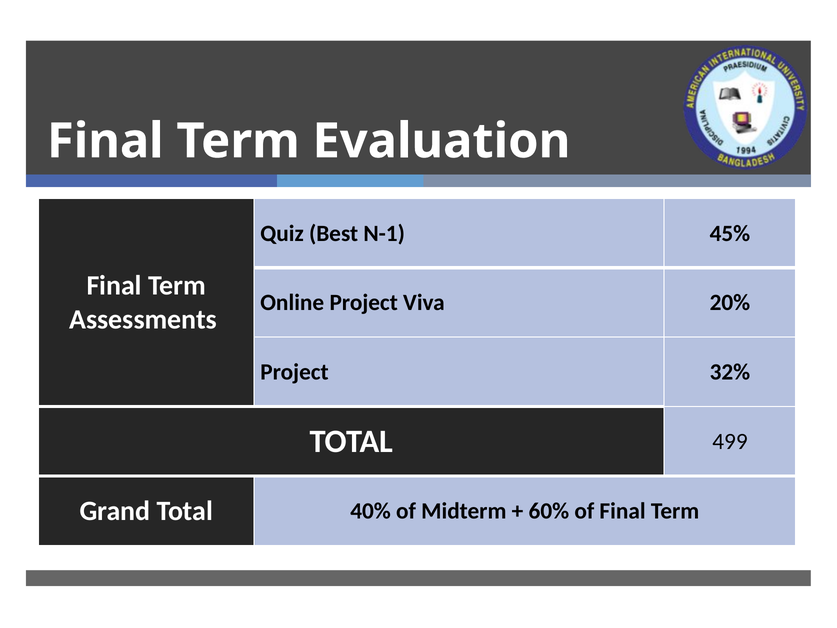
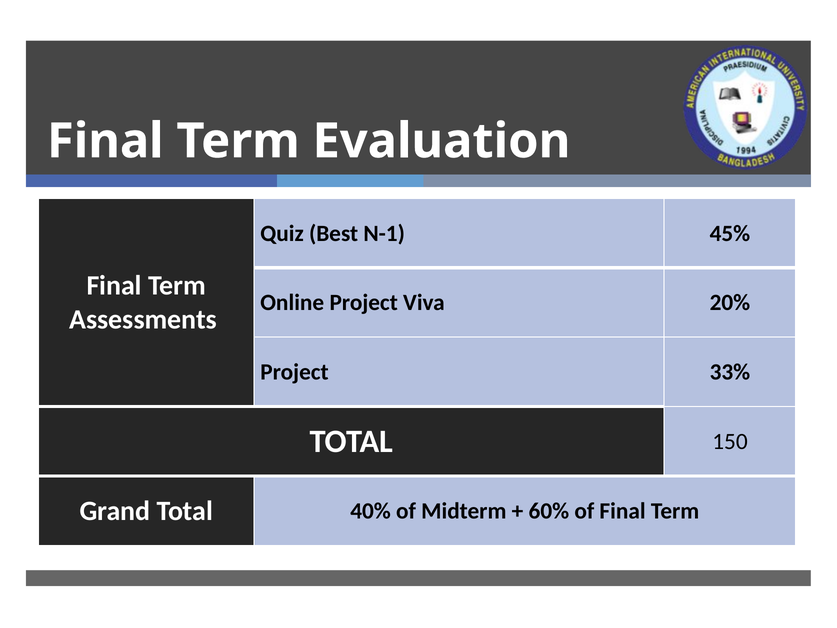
32%: 32% -> 33%
499: 499 -> 150
